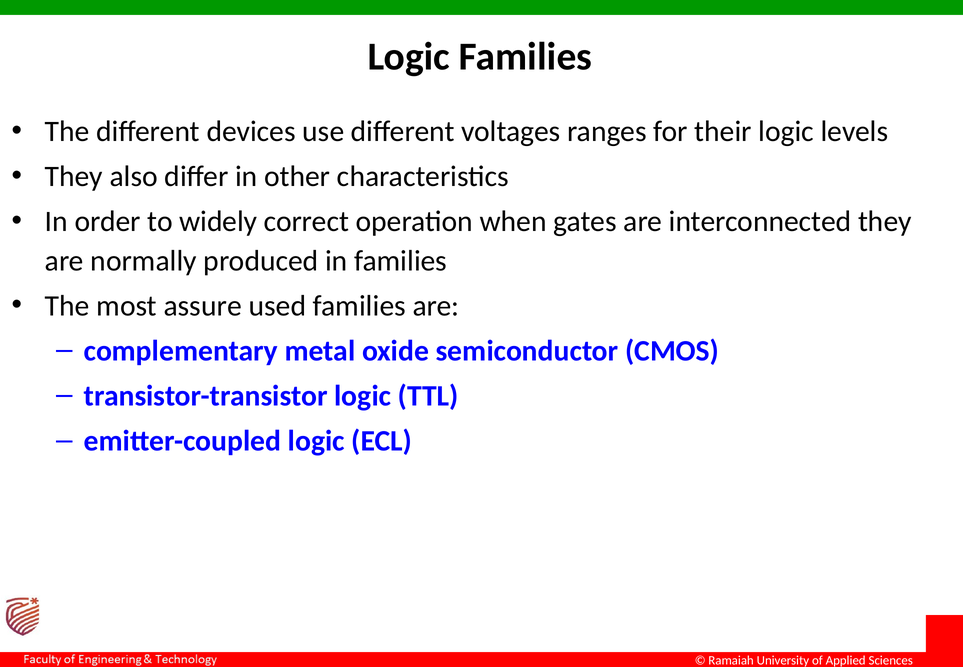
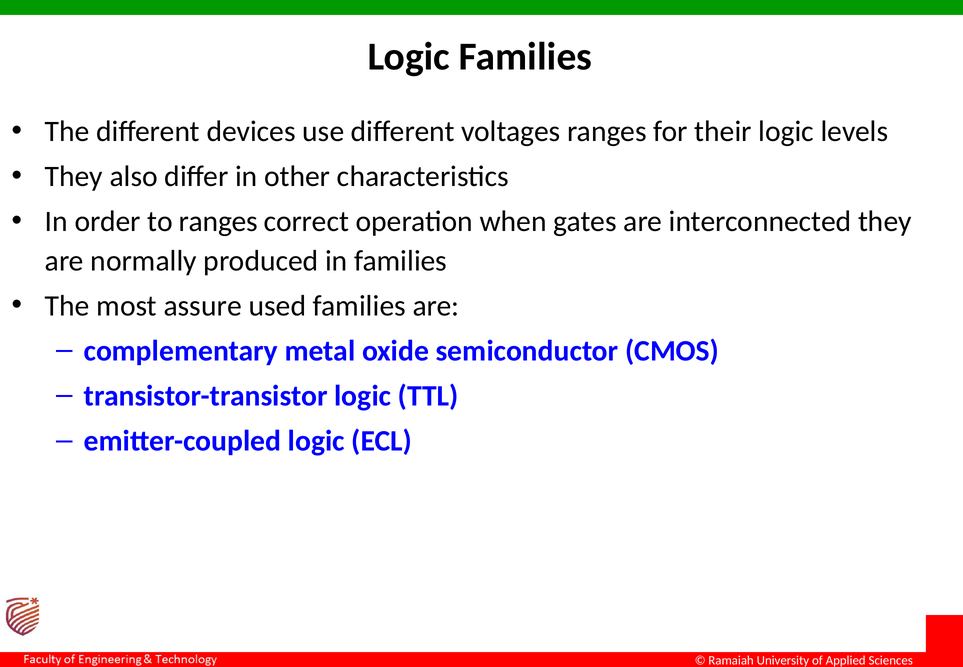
to widely: widely -> ranges
